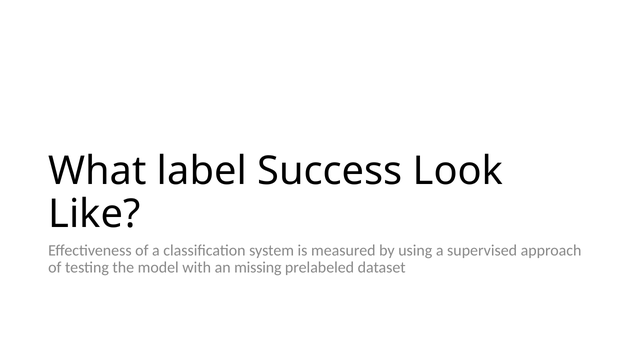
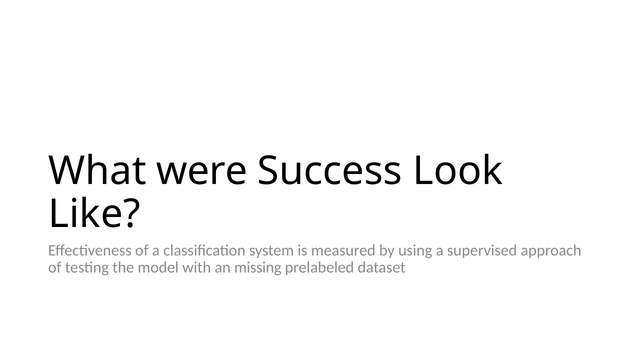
label: label -> were
